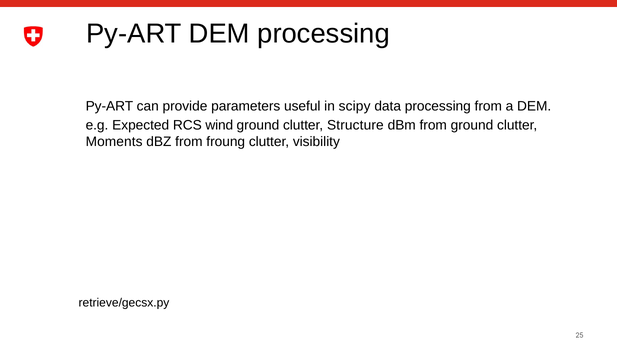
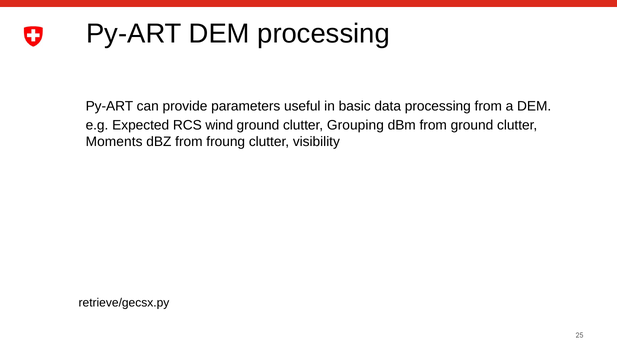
scipy: scipy -> basic
Structure: Structure -> Grouping
